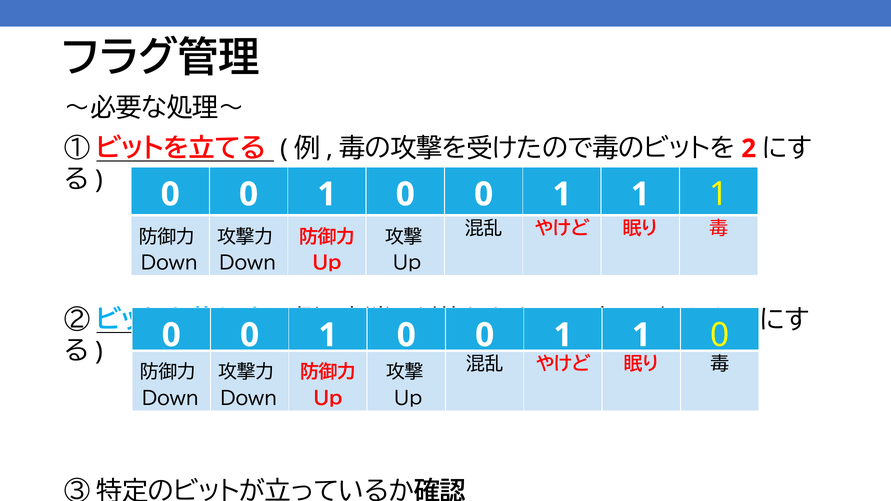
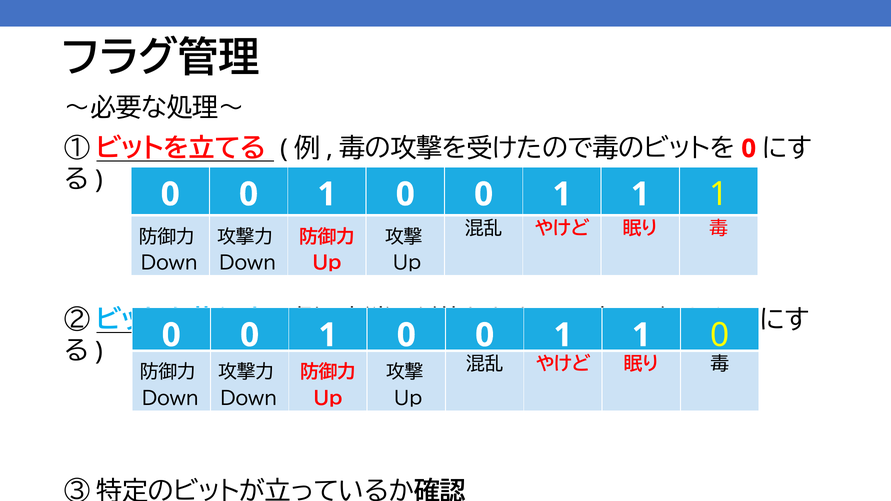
2 at (749, 149): 2 -> 0
